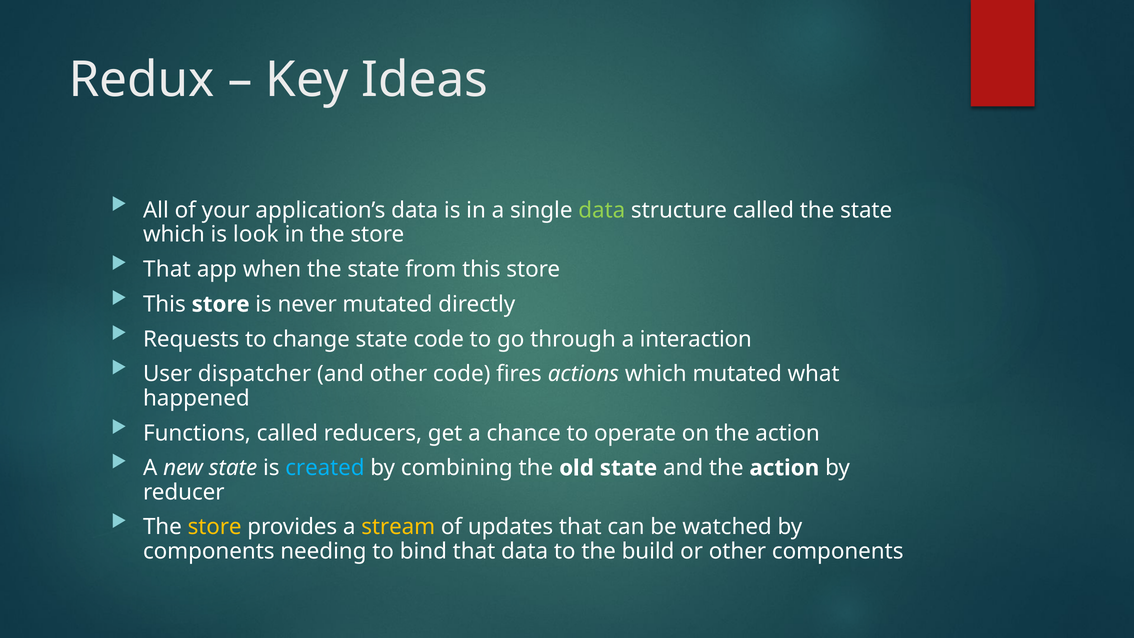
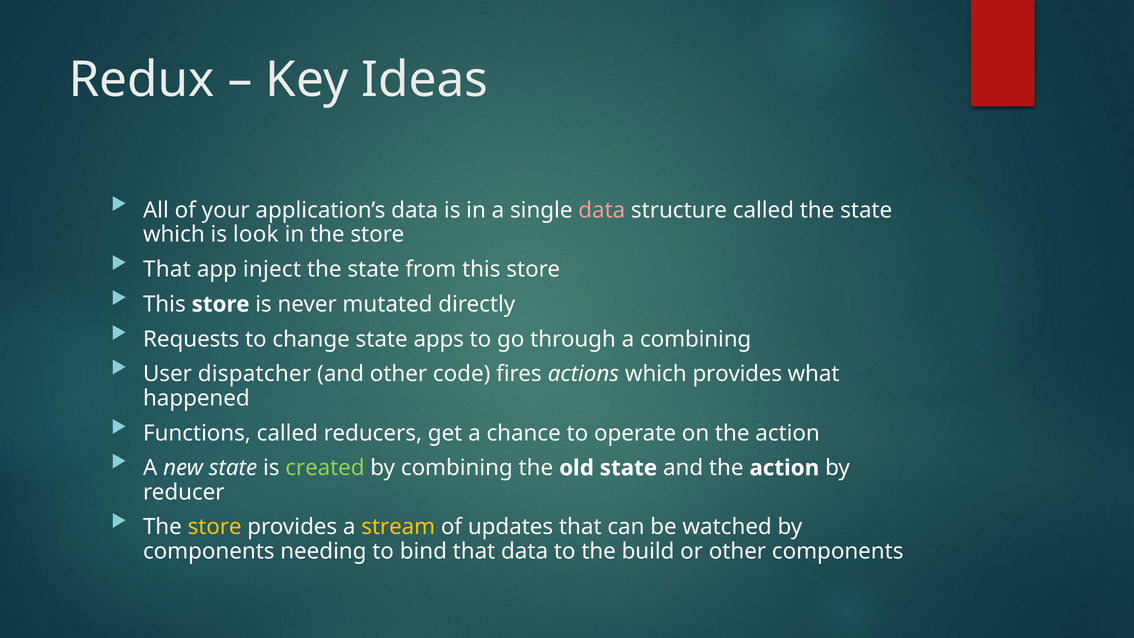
data at (602, 210) colour: light green -> pink
when: when -> inject
state code: code -> apps
a interaction: interaction -> combining
which mutated: mutated -> provides
created colour: light blue -> light green
